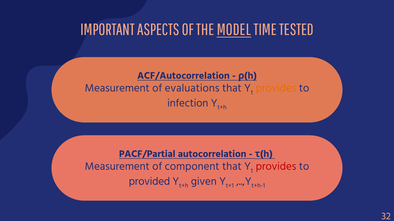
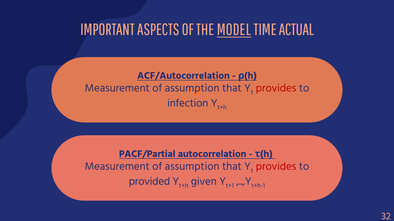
TESTED: TESTED -> ACTUAL
evaluations at (192, 88): evaluations -> assumption
provides at (276, 88) colour: orange -> red
component at (192, 167): component -> assumption
